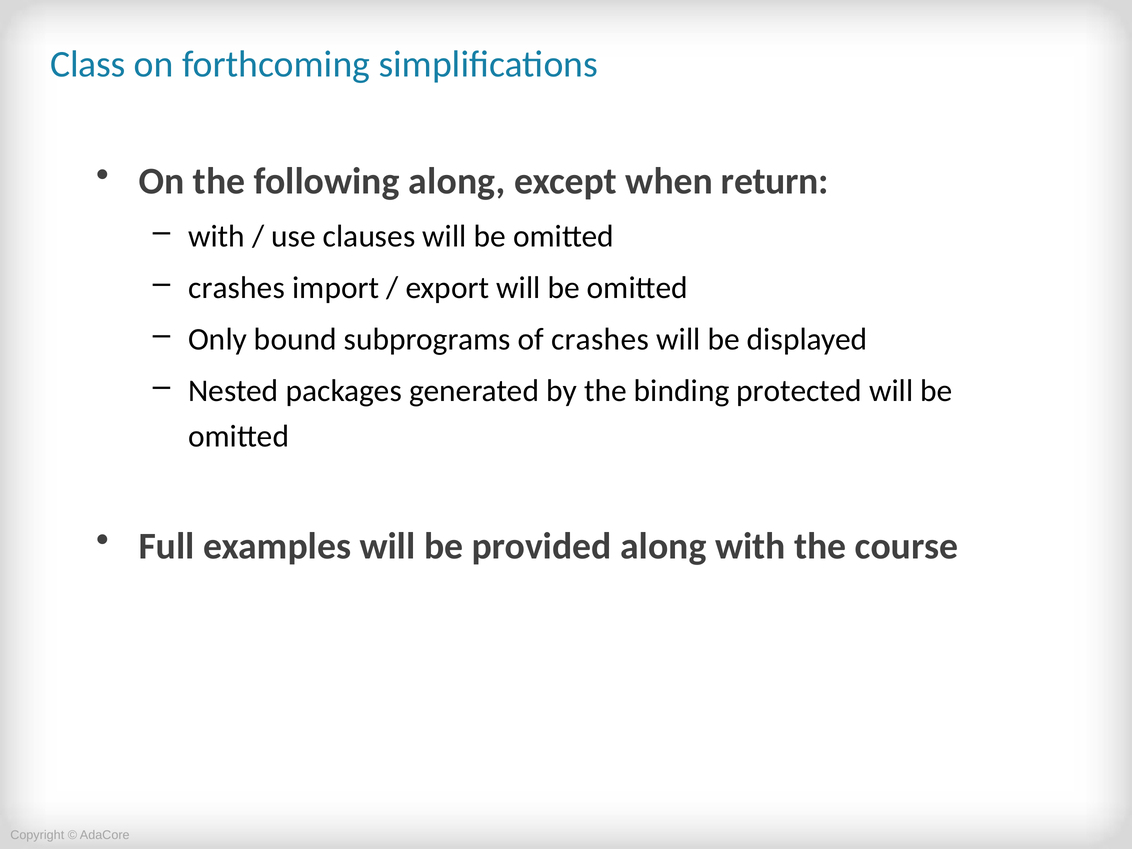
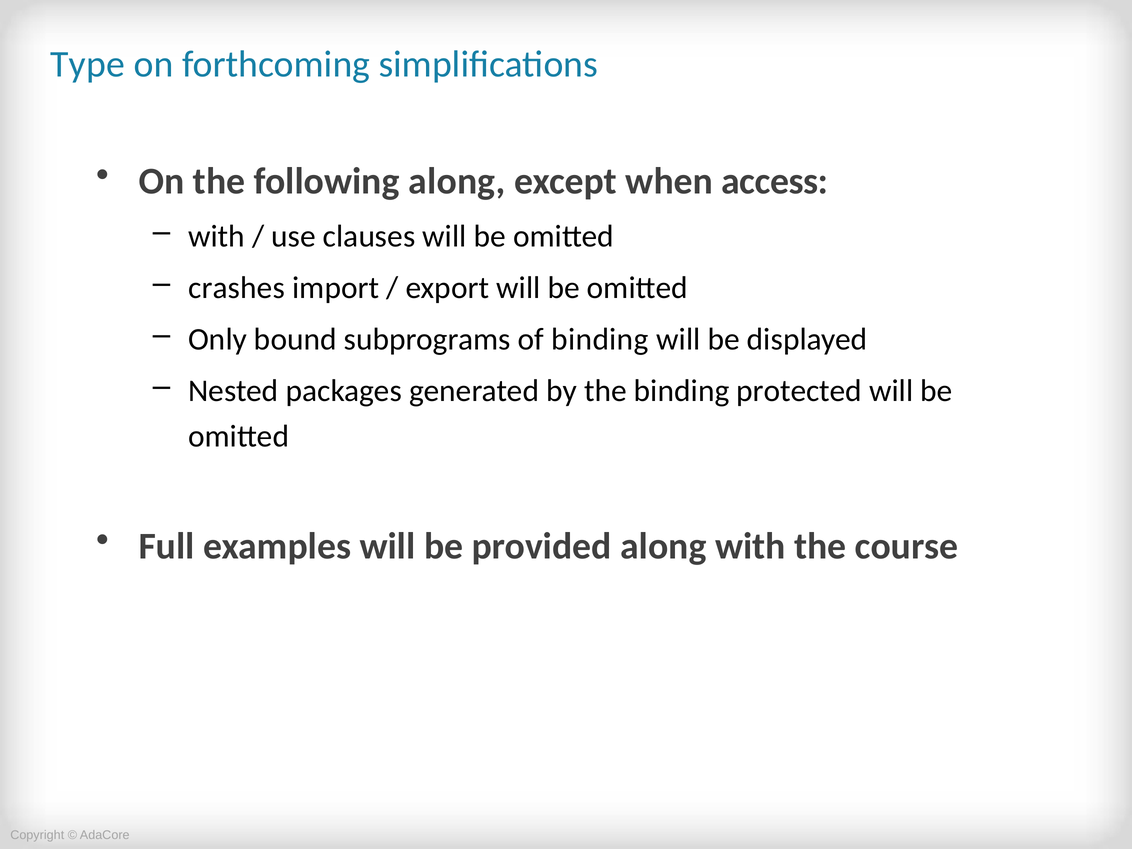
Class: Class -> Type
return: return -> access
of crashes: crashes -> binding
